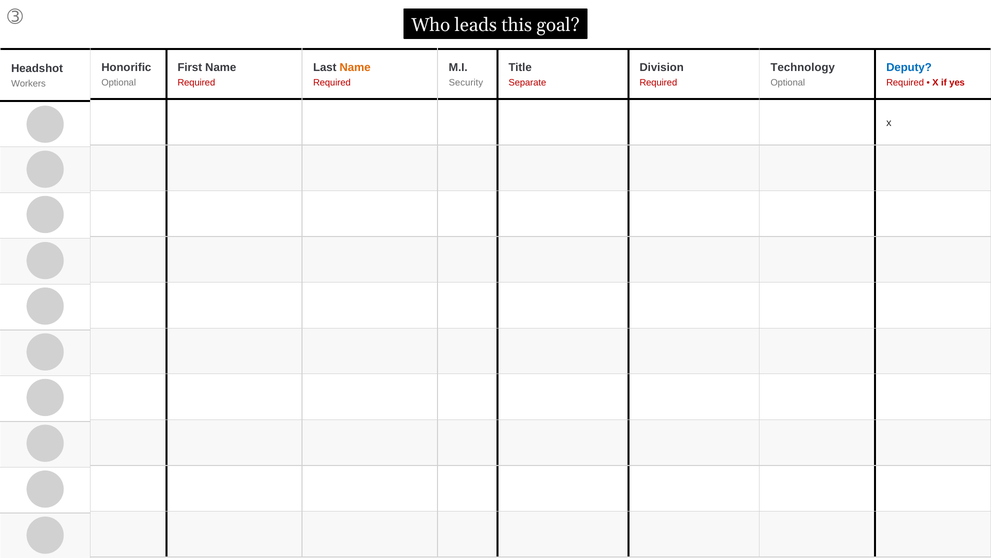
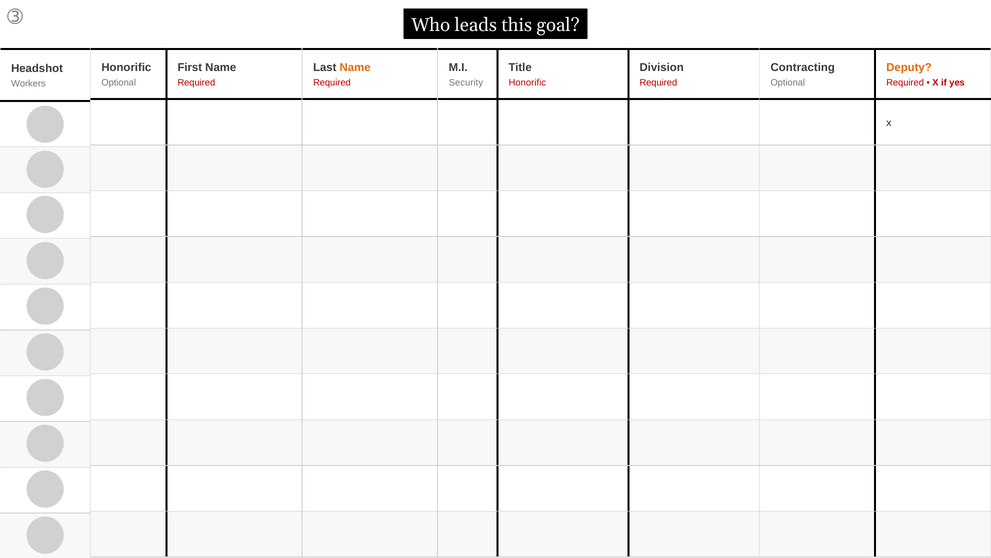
Technology: Technology -> Contracting
Deputy colour: blue -> orange
Separate at (527, 83): Separate -> Honorific
